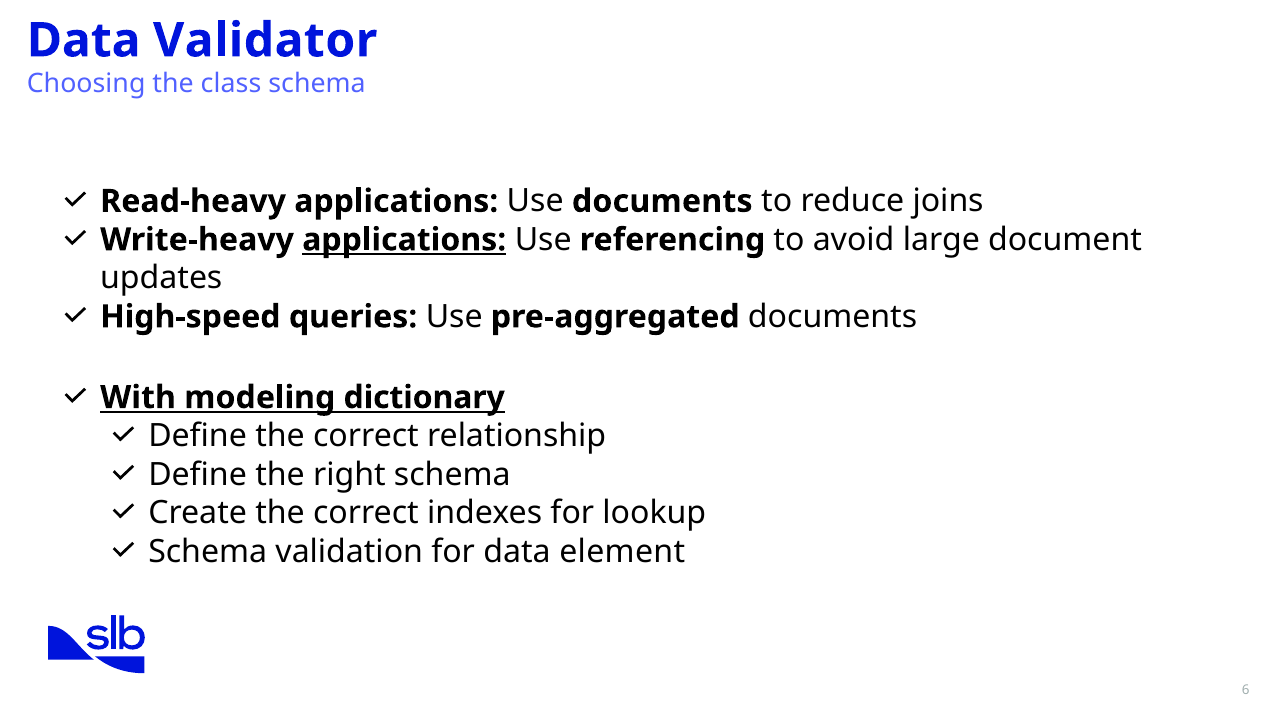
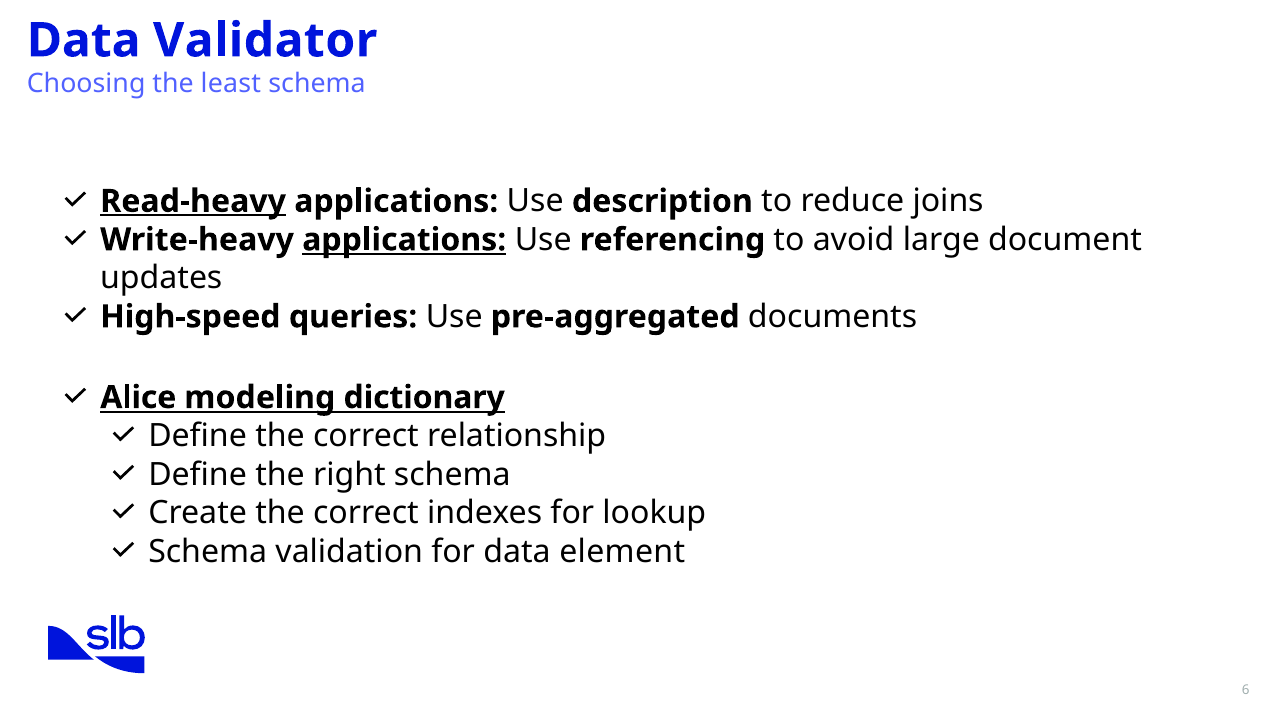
class: class -> least
Read-heavy underline: none -> present
Use documents: documents -> description
With: With -> Alice
